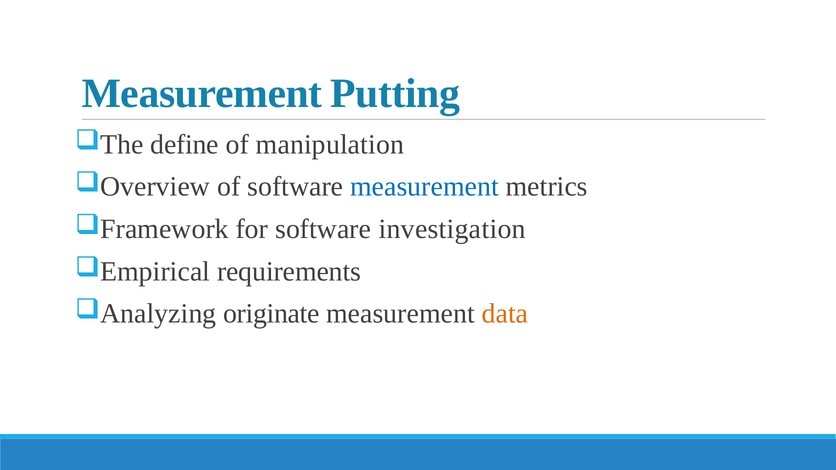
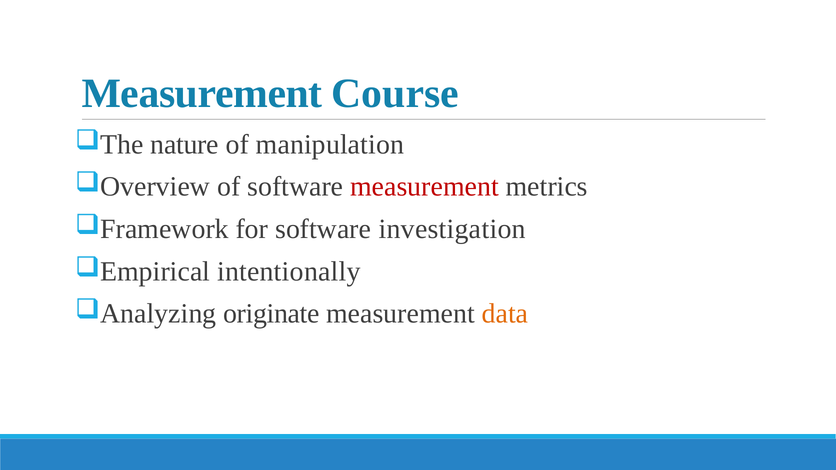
Putting: Putting -> Course
define: define -> nature
measurement at (424, 187) colour: blue -> red
requirements: requirements -> intentionally
